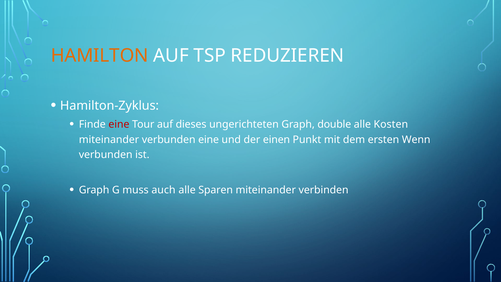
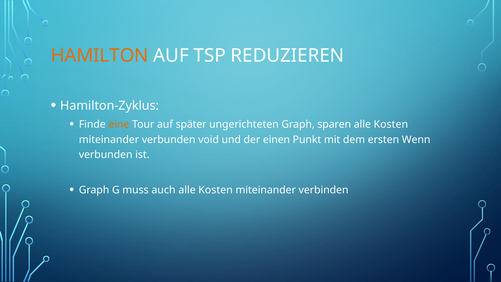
eine at (119, 124) colour: red -> orange
dieses: dieses -> später
double: double -> sparen
verbunden eine: eine -> void
Sparen at (216, 190): Sparen -> Kosten
